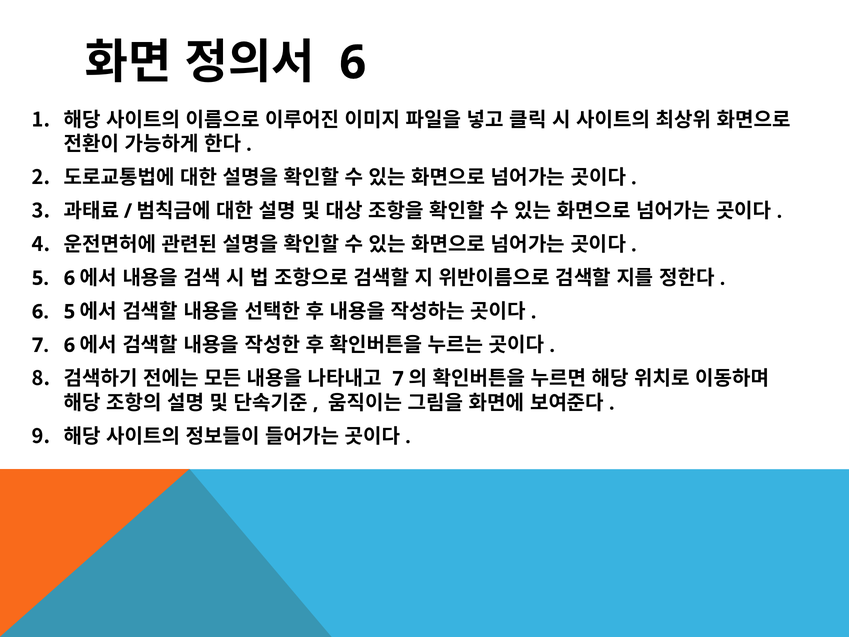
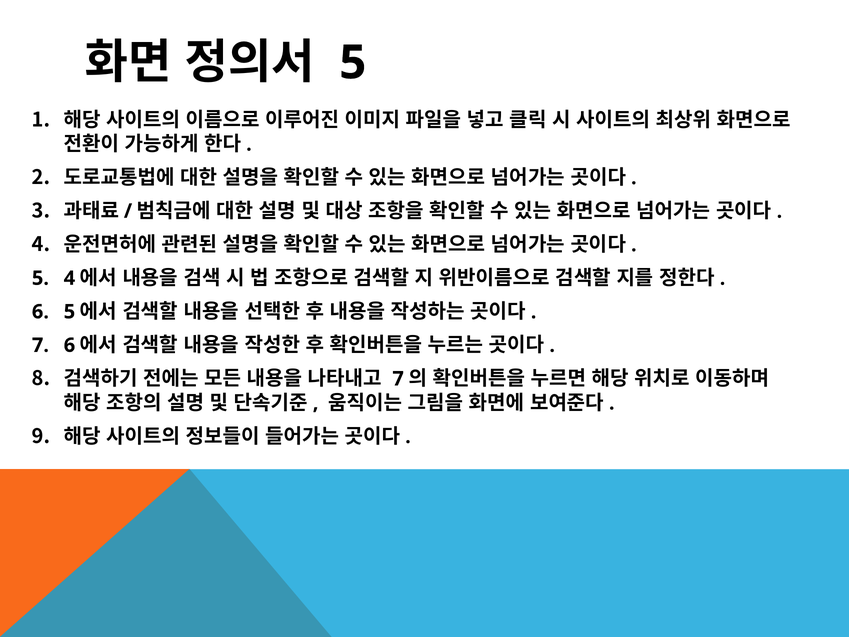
6 at (353, 63): 6 -> 5
6 at (69, 278): 6 -> 4
